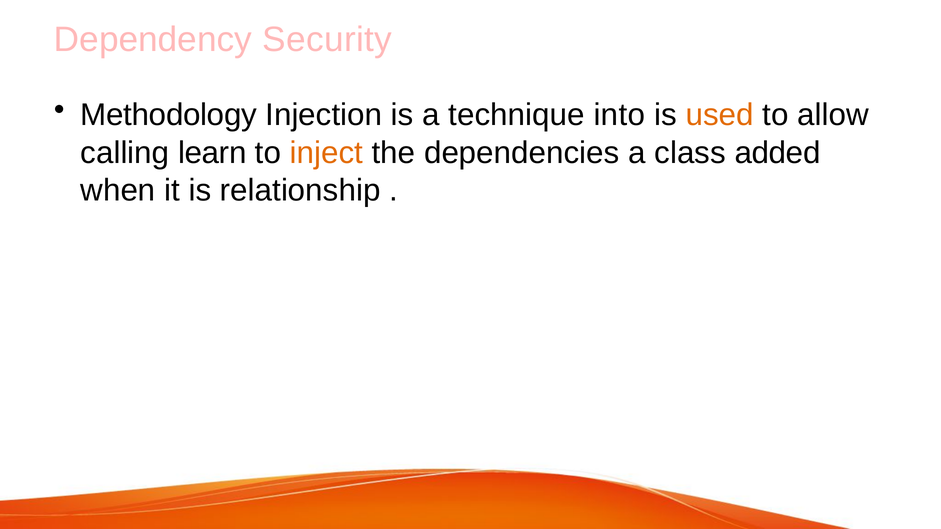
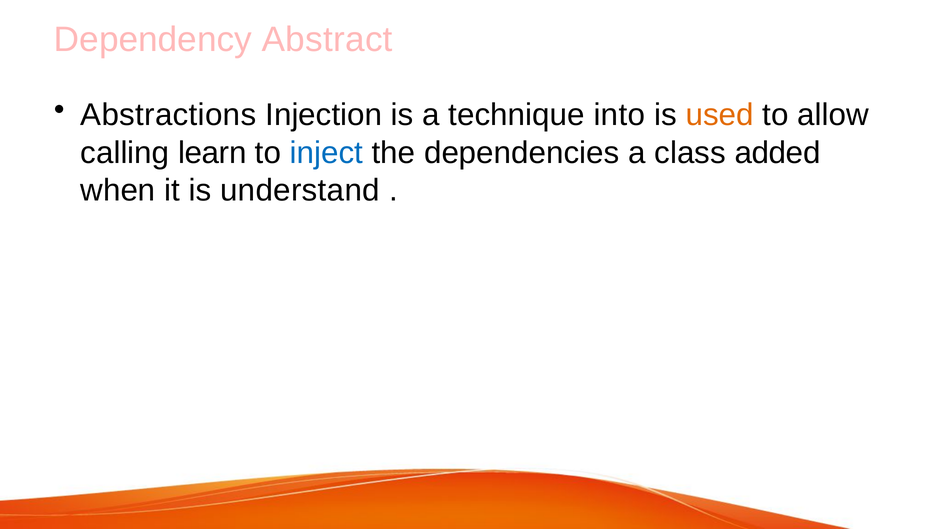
Security: Security -> Abstract
Methodology: Methodology -> Abstractions
inject colour: orange -> blue
relationship: relationship -> understand
